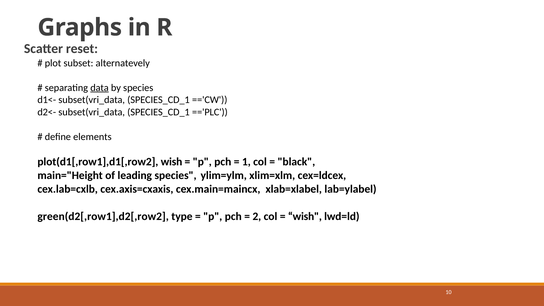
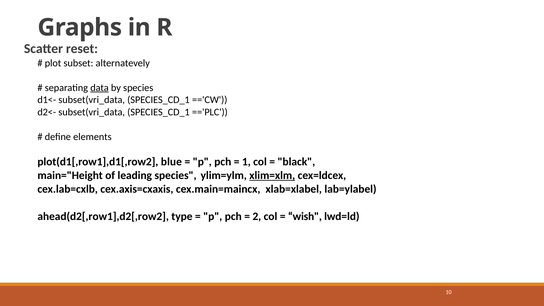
plot(d1[,row1],d1[,row2 wish: wish -> blue
xlim=xlm underline: none -> present
green(d2[,row1],d2[,row2: green(d2[,row1],d2[,row2 -> ahead(d2[,row1],d2[,row2
